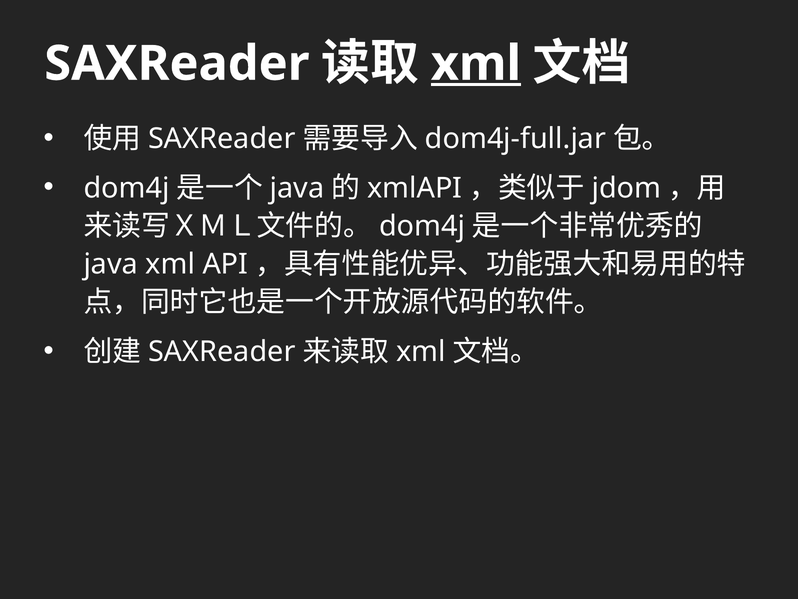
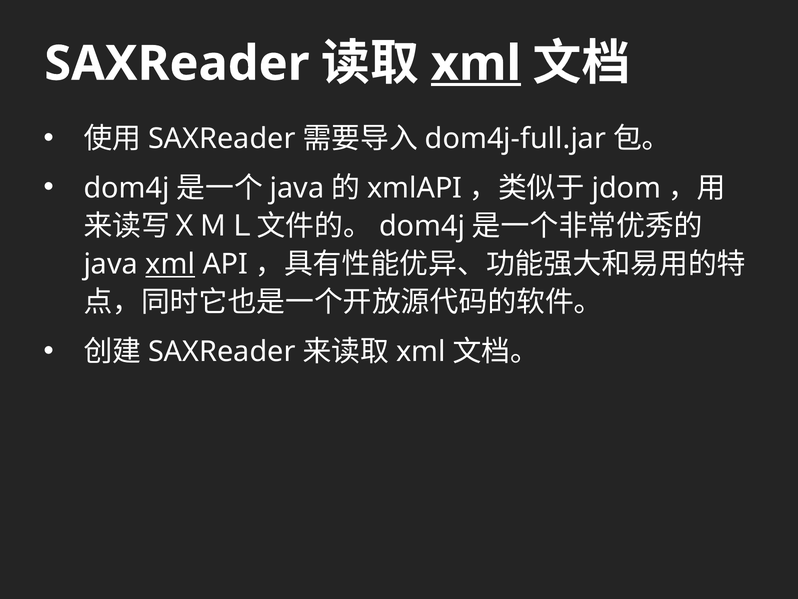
xml at (170, 264) underline: none -> present
